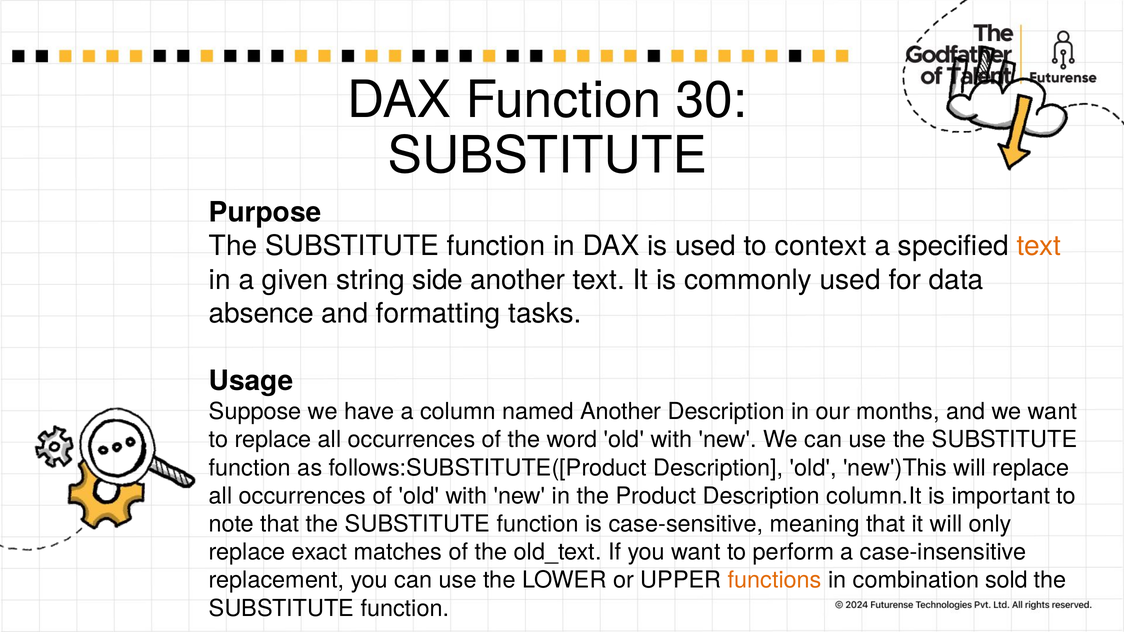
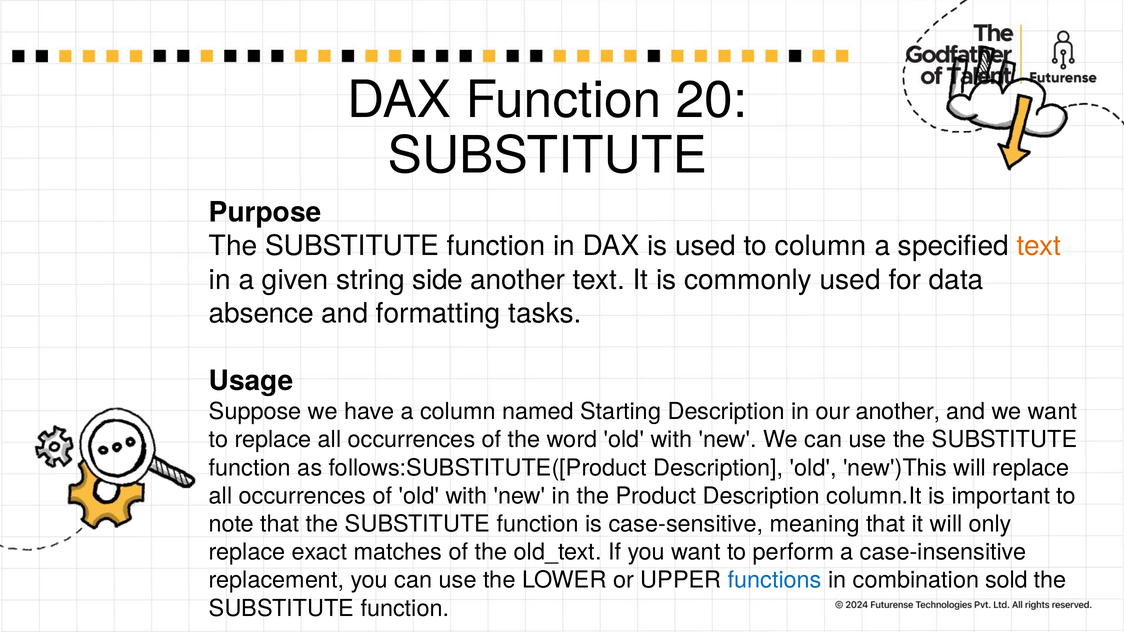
30: 30 -> 20
to context: context -> column
named Another: Another -> Starting
our months: months -> another
functions colour: orange -> blue
